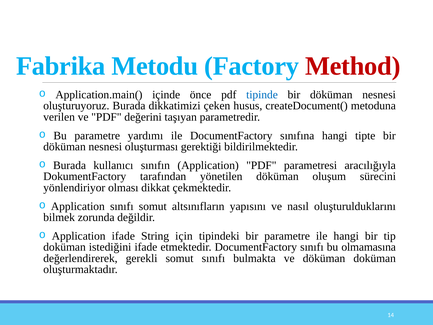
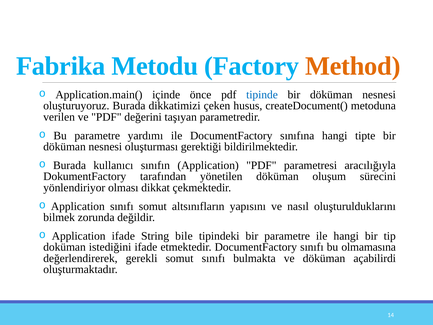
Method colour: red -> orange
için: için -> bile
döküman doküman: doküman -> açabilirdi
